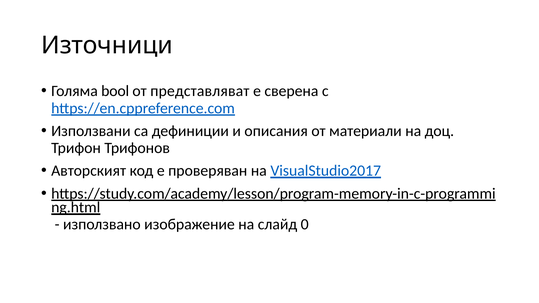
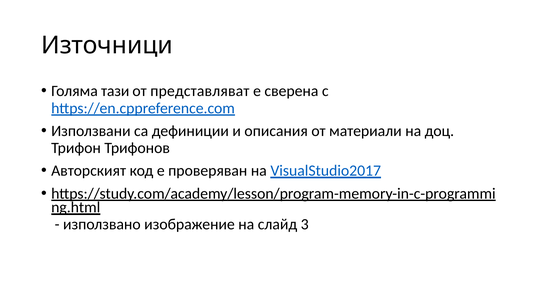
bool: bool -> тази
0: 0 -> 3
